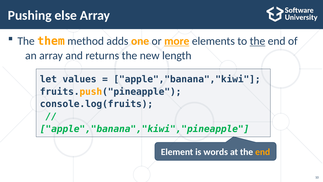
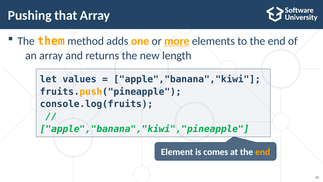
else: else -> that
the at (257, 41) underline: present -> none
words: words -> comes
